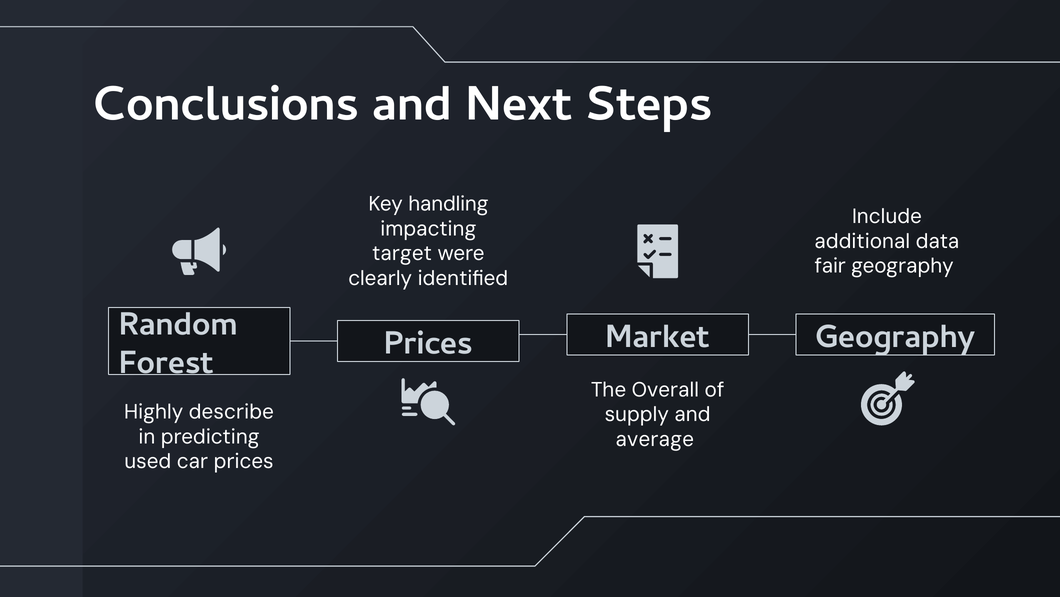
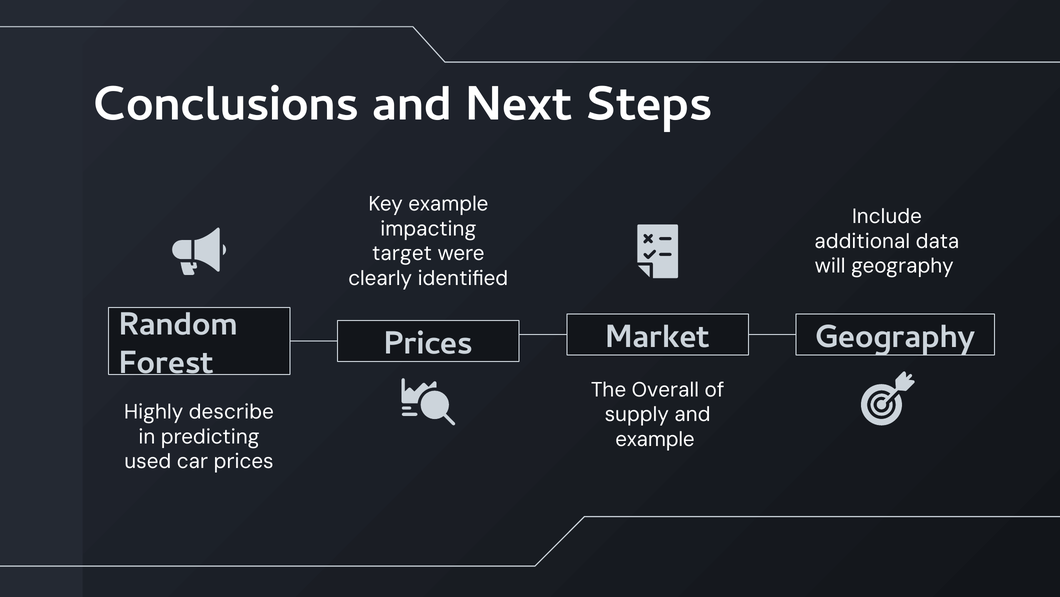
Key handling: handling -> example
fair: fair -> will
average at (655, 439): average -> example
